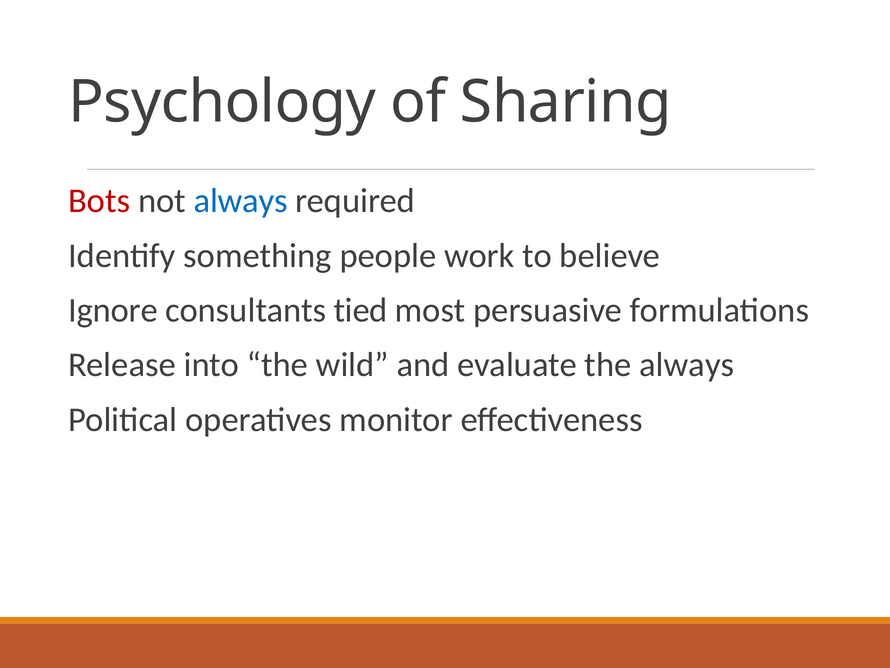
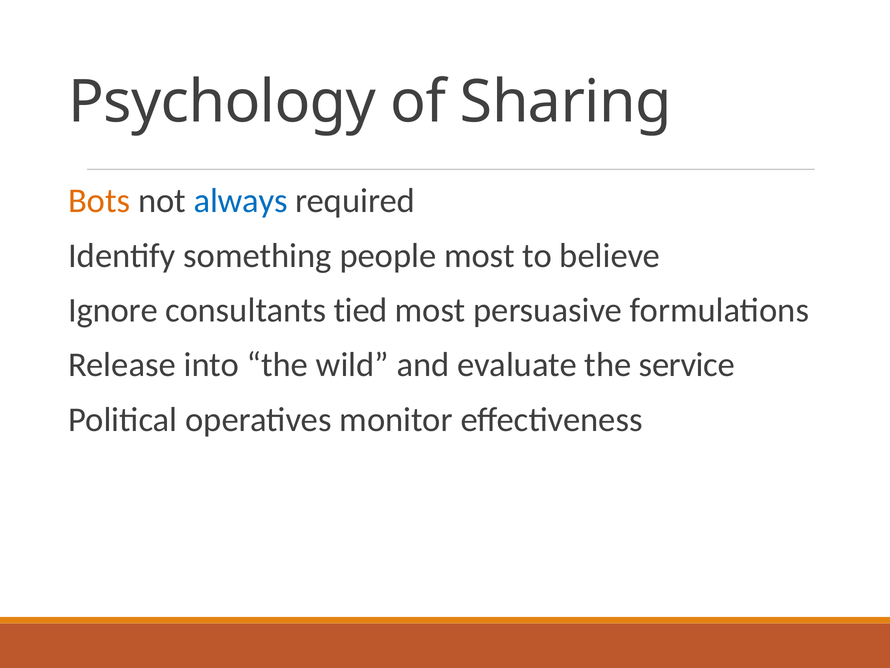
Bots colour: red -> orange
people work: work -> most
the always: always -> service
